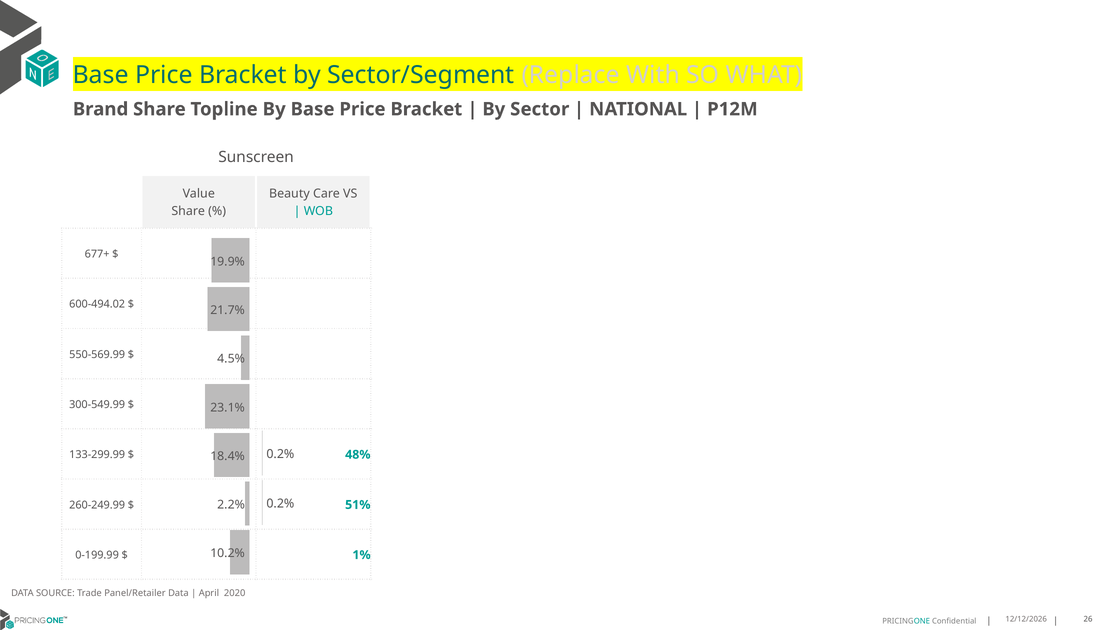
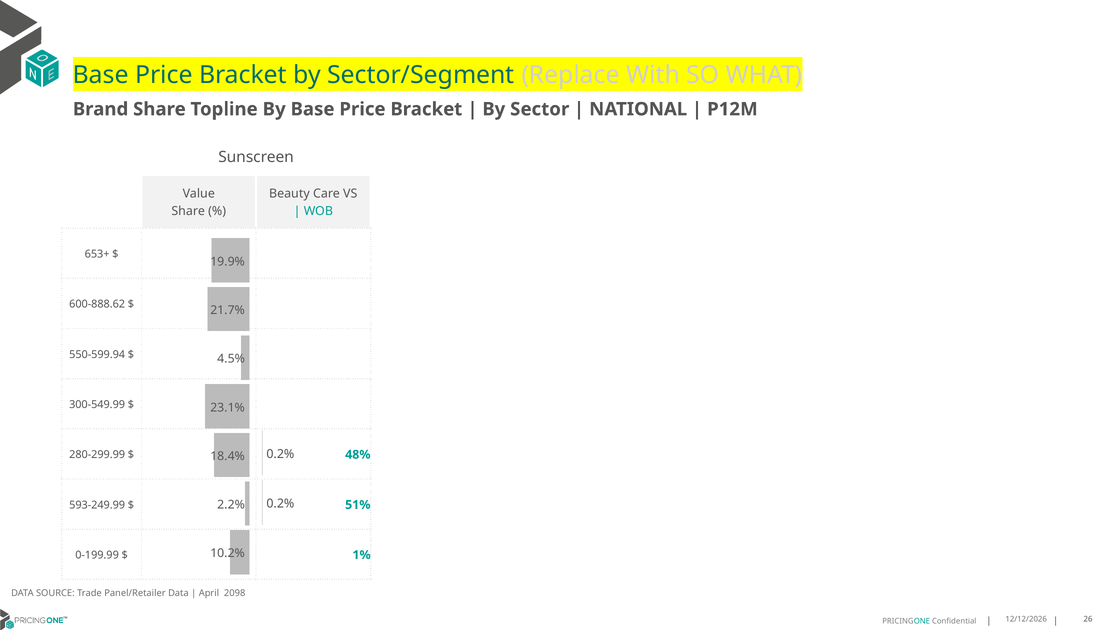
677+: 677+ -> 653+
600-494.02: 600-494.02 -> 600-888.62
550-569.99: 550-569.99 -> 550-599.94
133-299.99: 133-299.99 -> 280-299.99
260-249.99: 260-249.99 -> 593-249.99
2020: 2020 -> 2098
